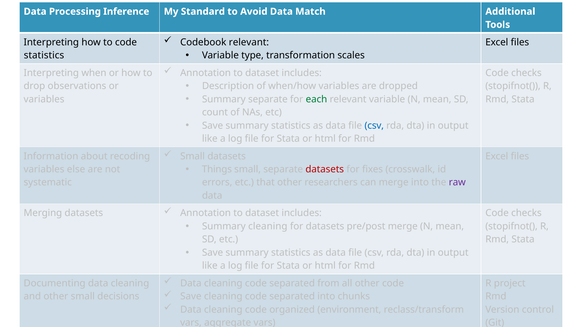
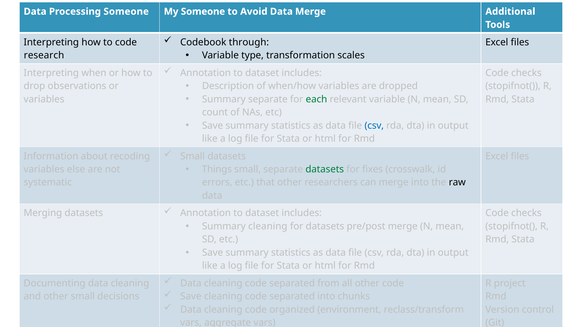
Processing Inference: Inference -> Someone
My Standard: Standard -> Someone
Data Match: Match -> Merge
Codebook relevant: relevant -> through
statistics at (44, 55): statistics -> research
datasets at (325, 169) colour: red -> green
raw at (457, 183) colour: purple -> black
